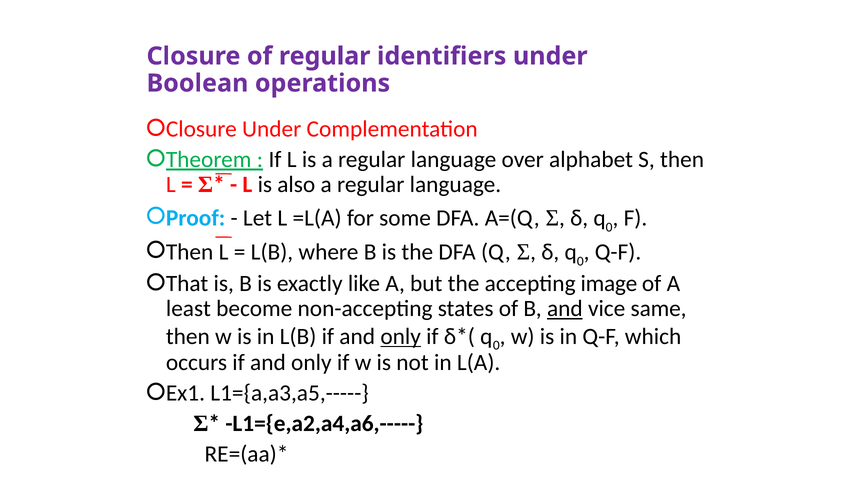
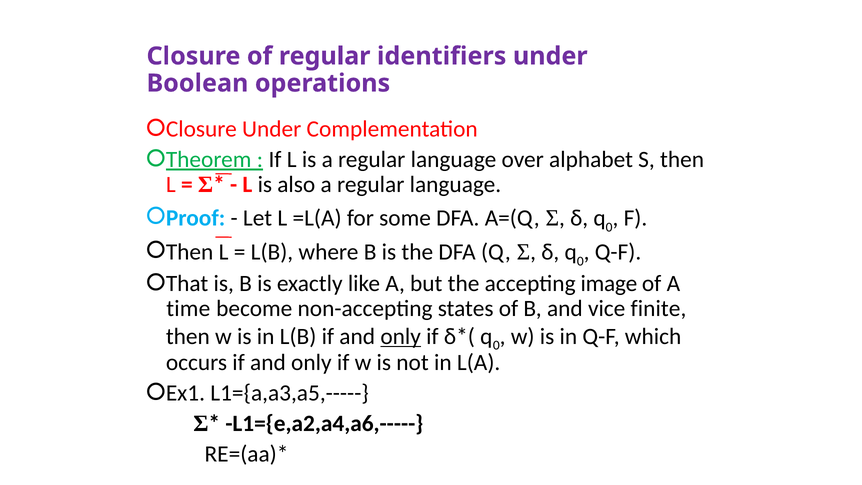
least: least -> time
and at (565, 308) underline: present -> none
same: same -> finite
